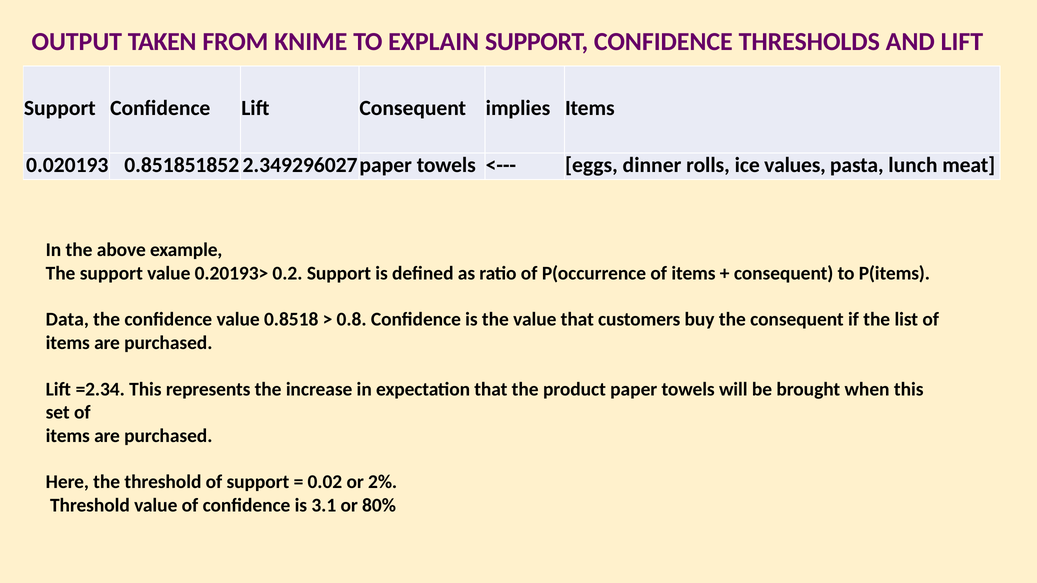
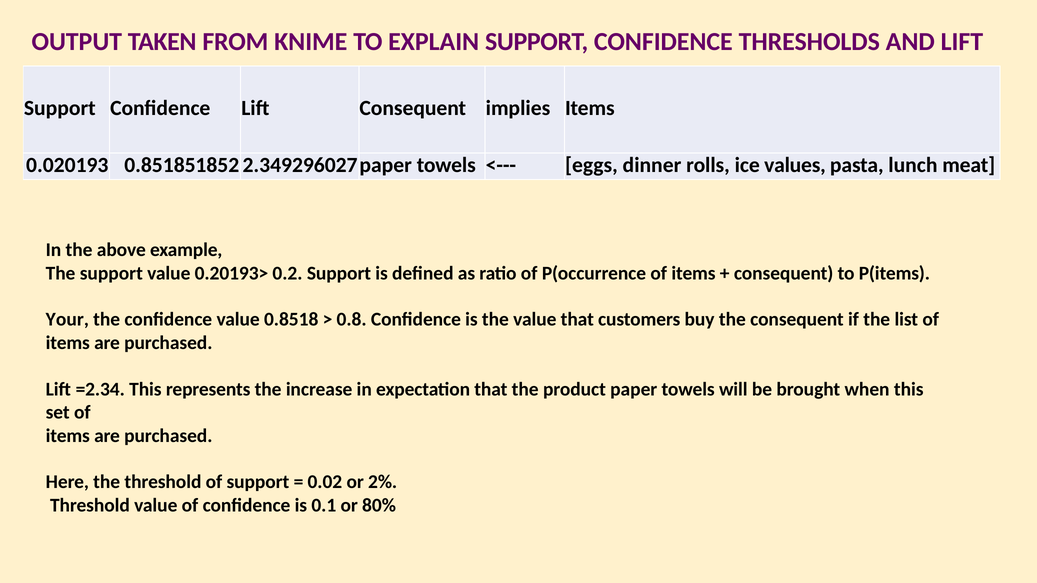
Data: Data -> Your
3.1: 3.1 -> 0.1
